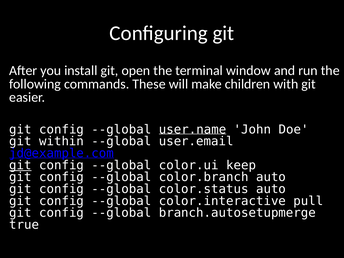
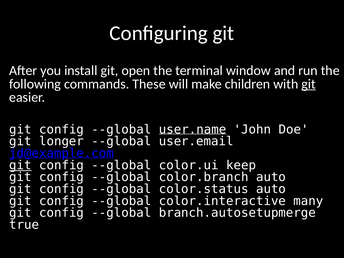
git at (309, 84) underline: none -> present
within: within -> longer
pull: pull -> many
